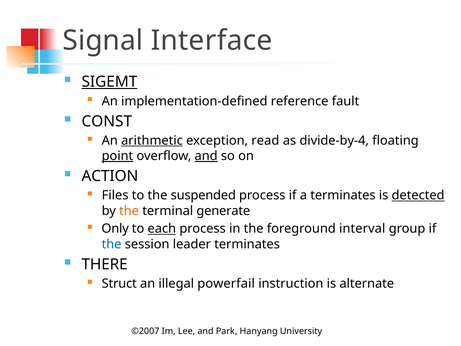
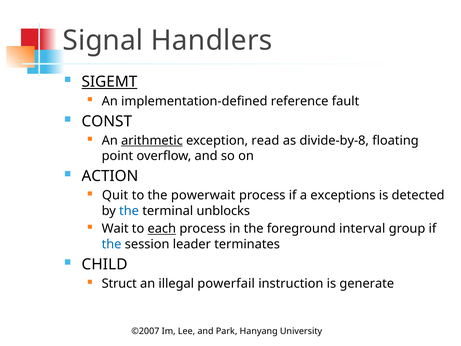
Interface: Interface -> Handlers
divide-by-4: divide-by-4 -> divide-by-8
point underline: present -> none
and at (206, 156) underline: present -> none
Files: Files -> Quit
suspended: suspended -> powerwait
a terminates: terminates -> exceptions
detected underline: present -> none
the at (129, 211) colour: orange -> blue
generate: generate -> unblocks
Only: Only -> Wait
THERE: THERE -> CHILD
alternate: alternate -> generate
